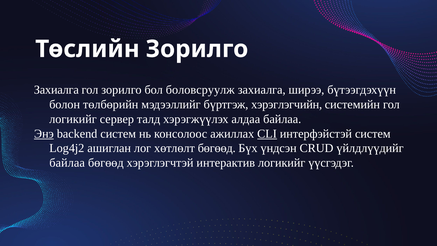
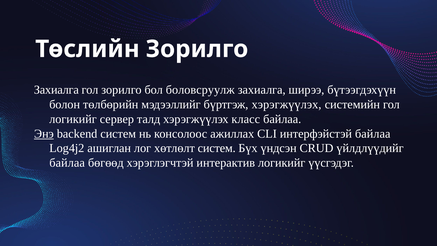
бүртгэж хэрэглэгчийн: хэрэглэгчийн -> хэрэгжүүлэх
алдаа: алдаа -> класс
CLI underline: present -> none
интерфэйстэй систем: систем -> байлаа
хөтлөлт бөгөөд: бөгөөд -> систем
